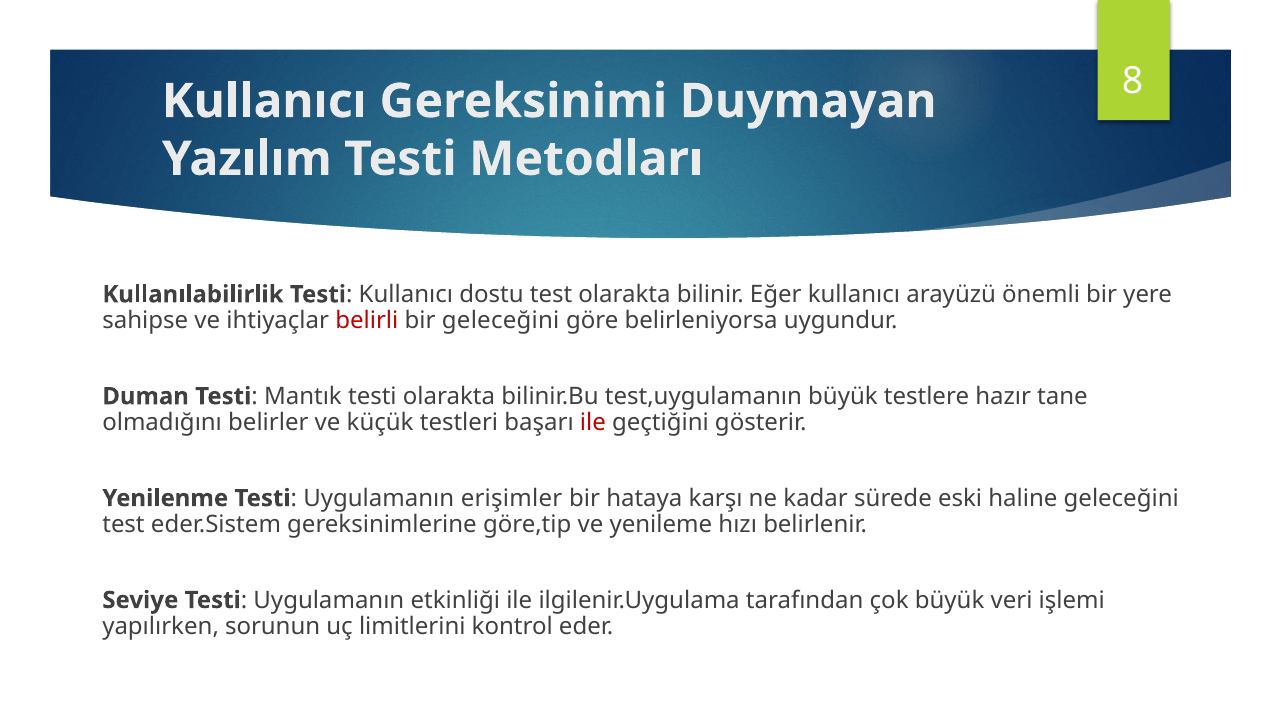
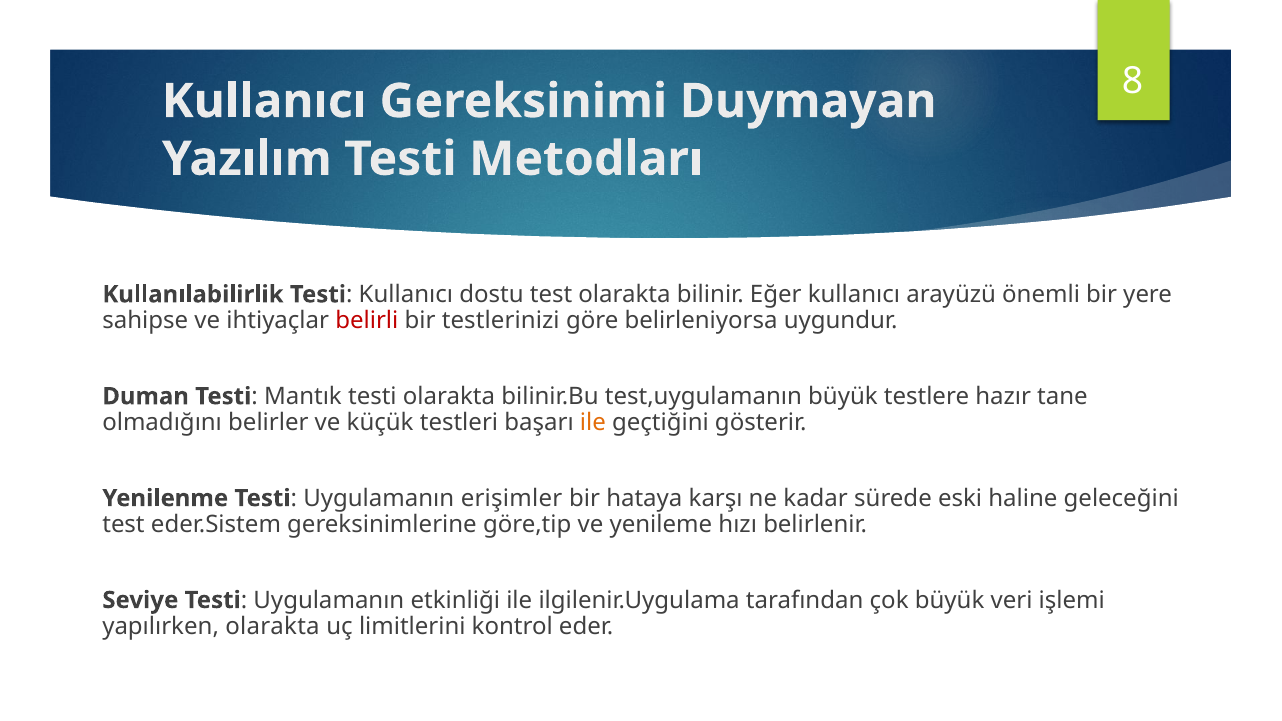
bir geleceğini: geleceğini -> testlerinizi
ile at (593, 422) colour: red -> orange
yapılırken sorunun: sorunun -> olarakta
